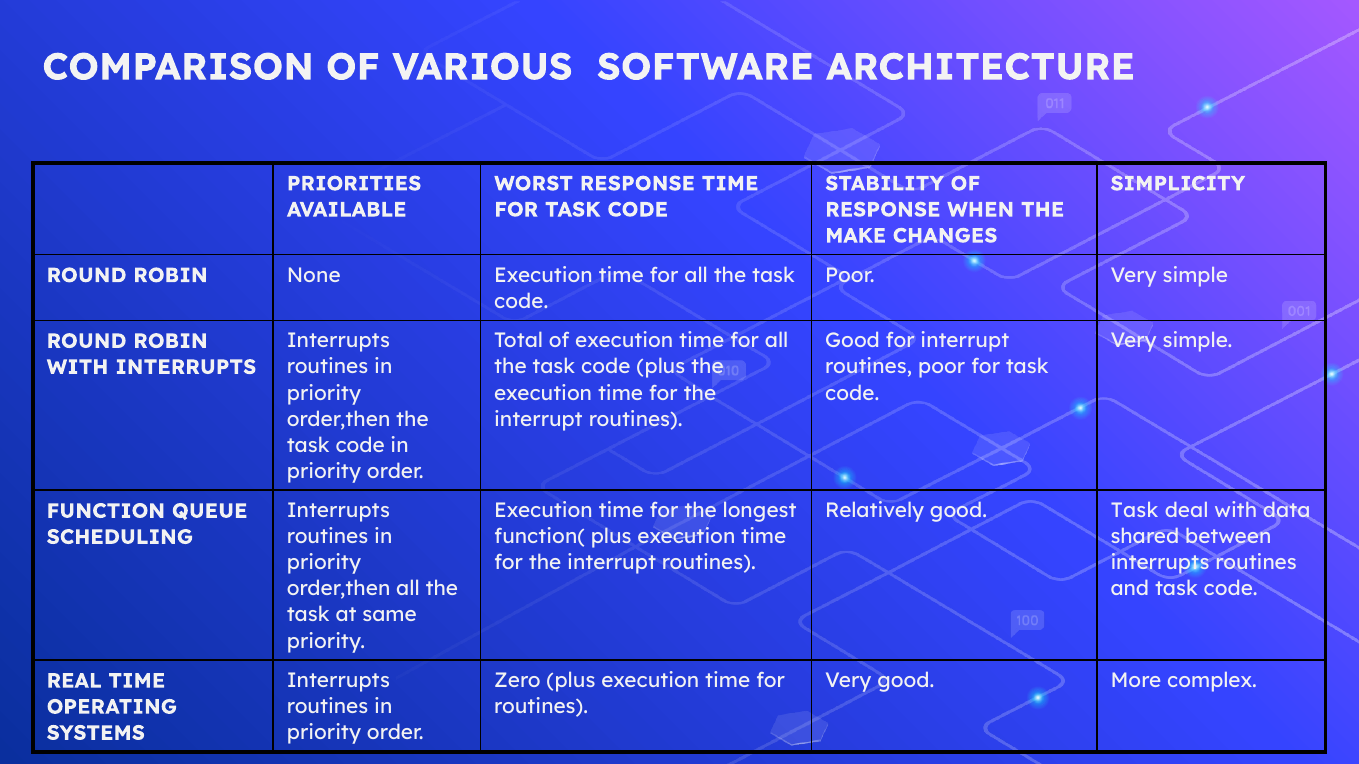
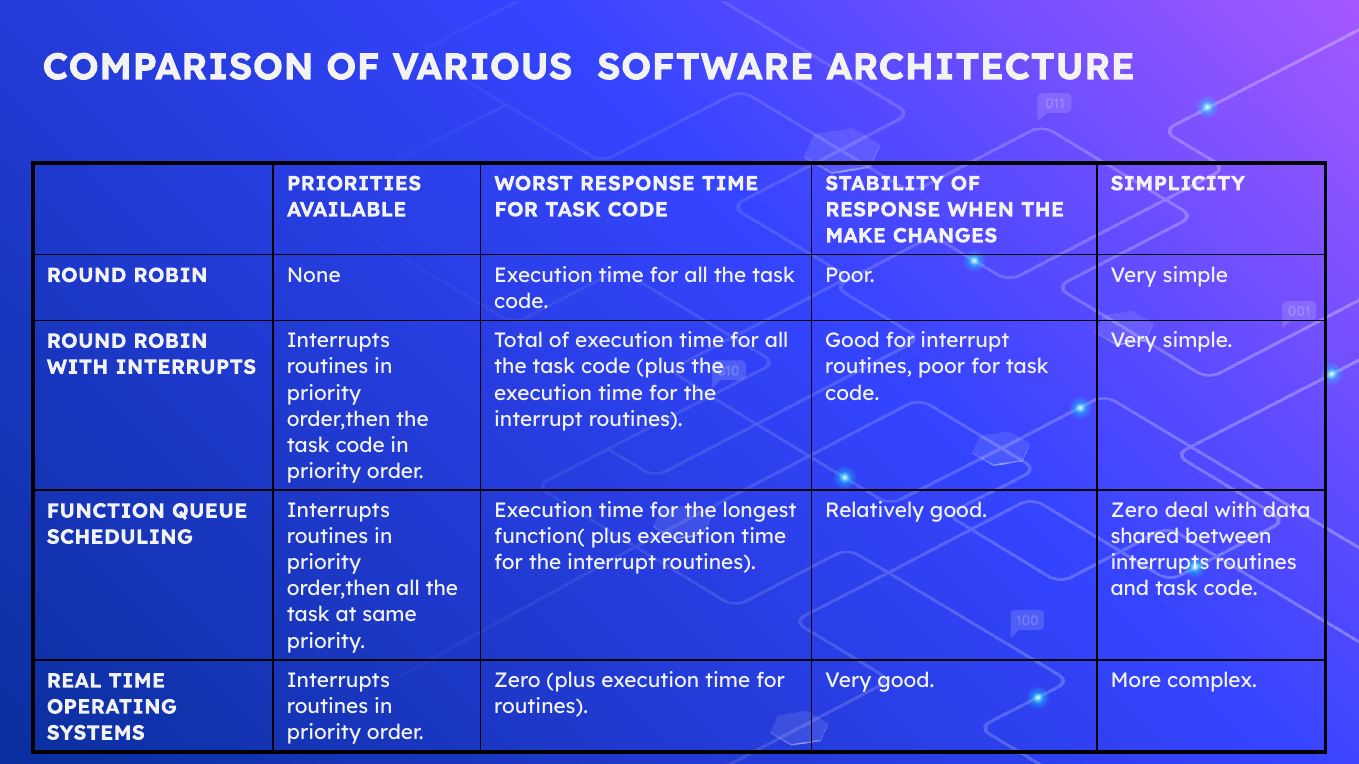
good Task: Task -> Zero
